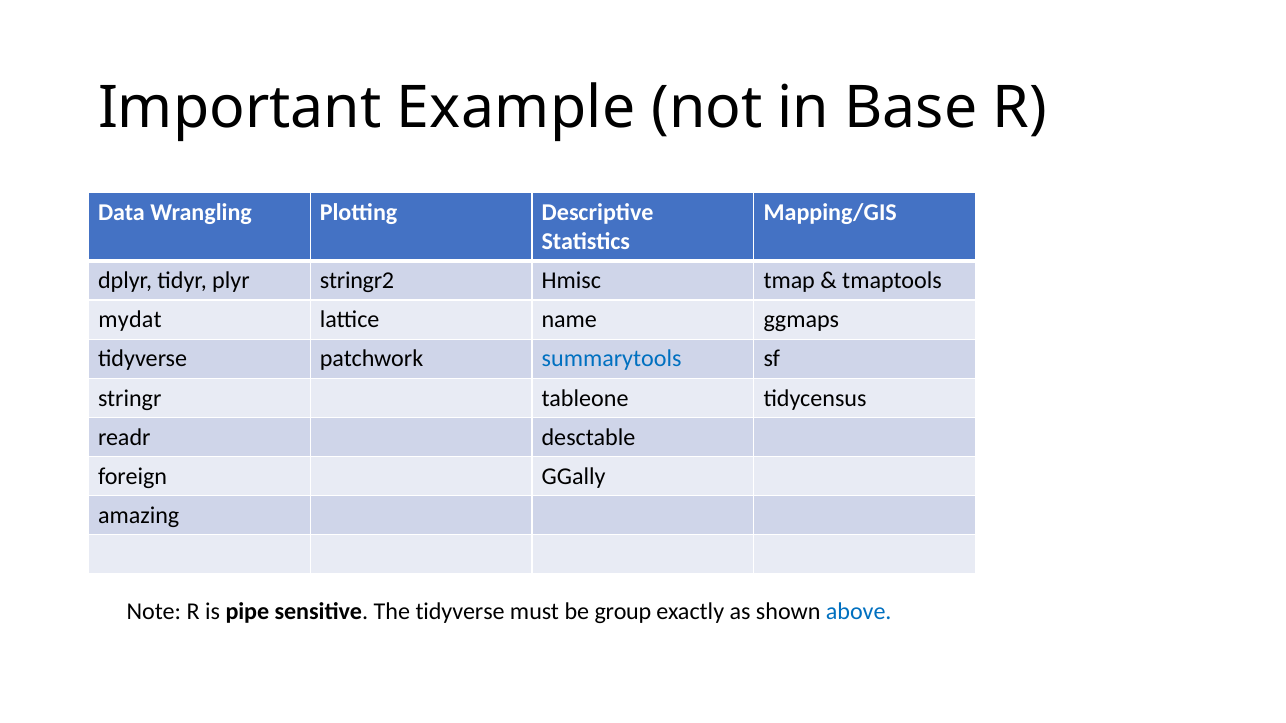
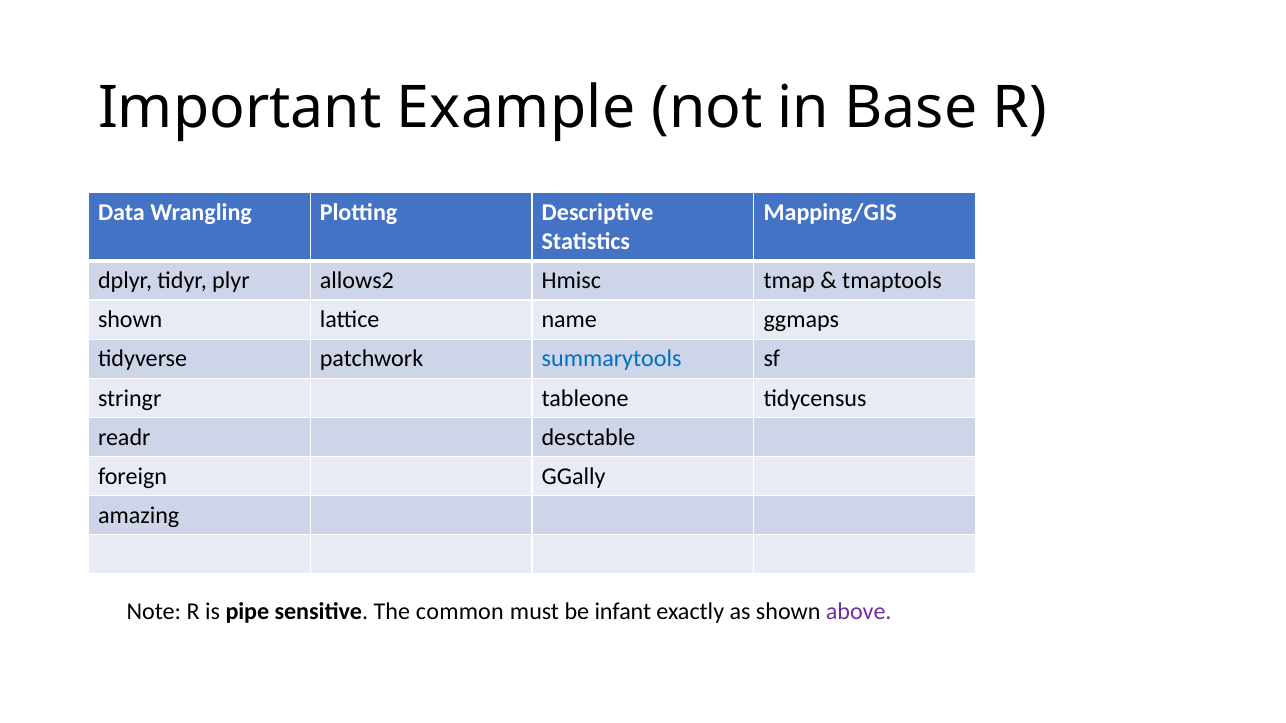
stringr2: stringr2 -> allows2
mydat at (130, 320): mydat -> shown
The tidyverse: tidyverse -> common
group: group -> infant
above colour: blue -> purple
